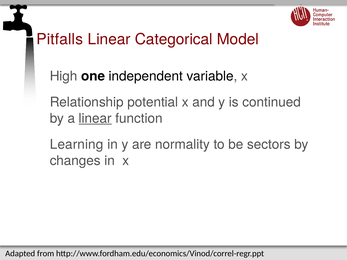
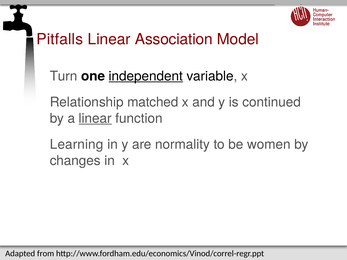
Categorical: Categorical -> Association
High: High -> Turn
independent underline: none -> present
potential: potential -> matched
sectors: sectors -> women
